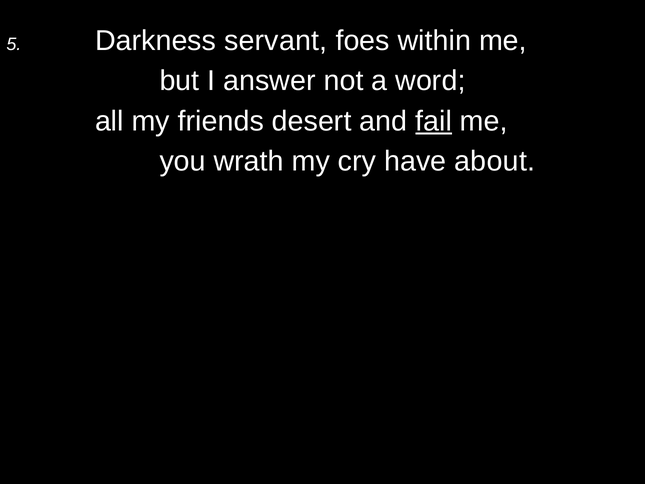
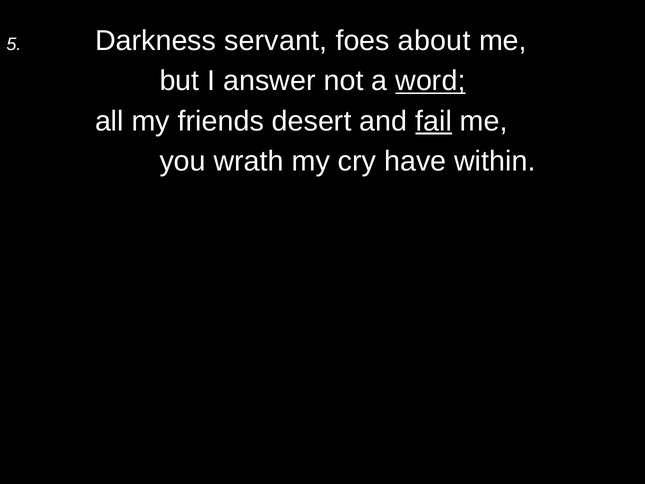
within: within -> about
word underline: none -> present
about: about -> within
